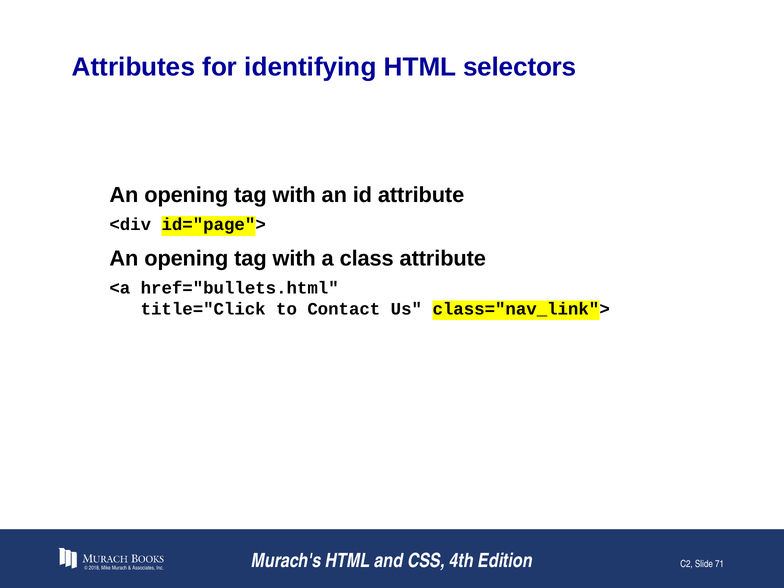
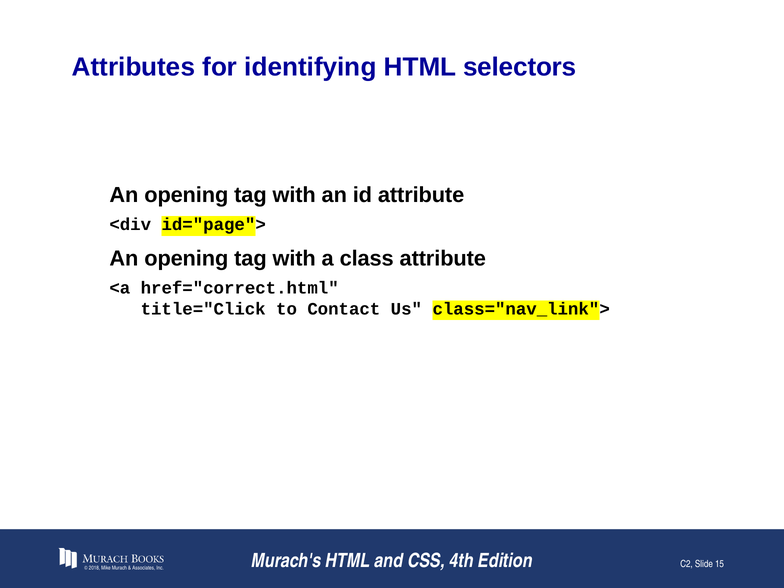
href="bullets.html: href="bullets.html -> href="correct.html
71: 71 -> 15
